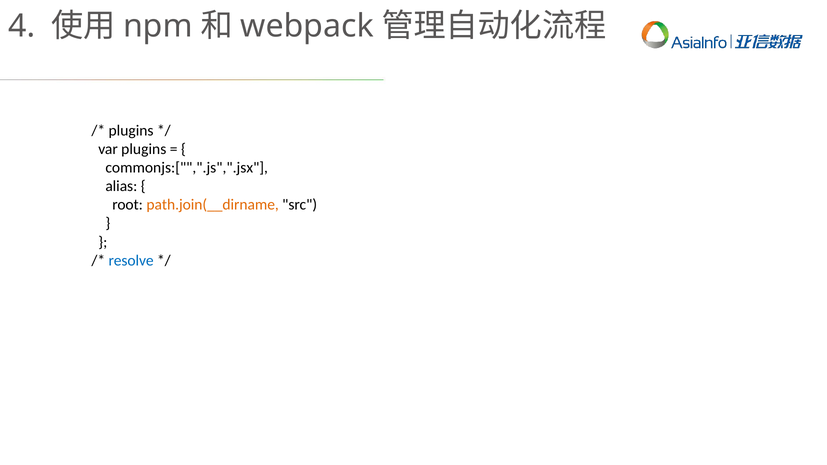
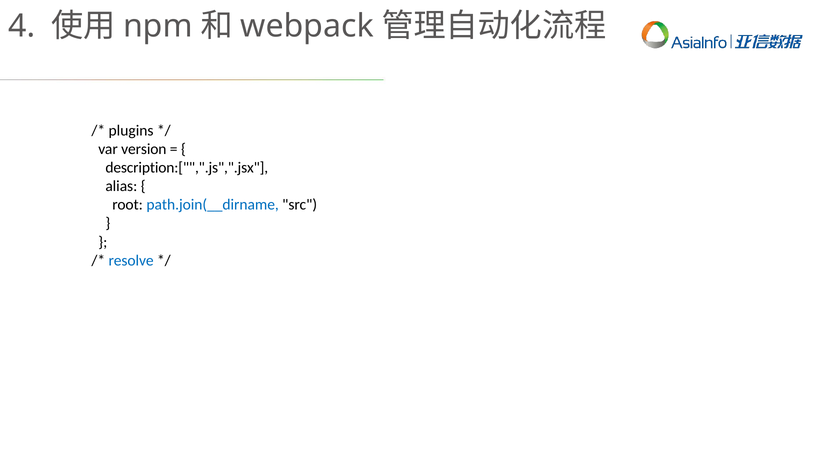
var plugins: plugins -> version
commonjs:["",".js",".jsx: commonjs:["",".js",".jsx -> description:["",".js",".jsx
path.join(__dirname colour: orange -> blue
